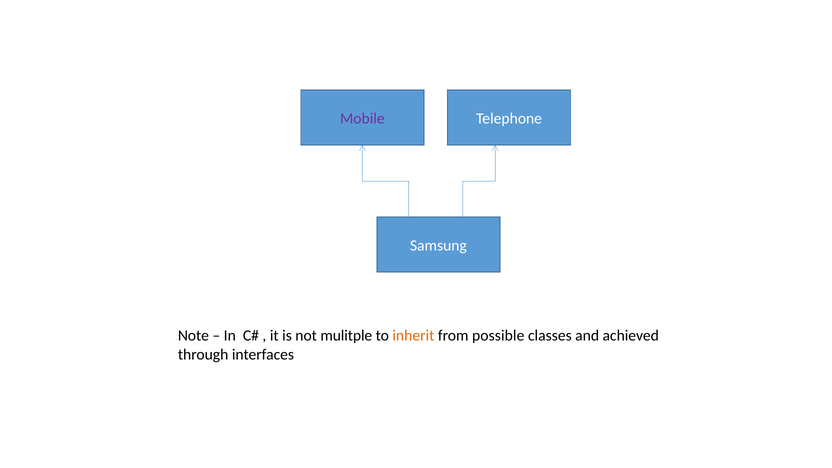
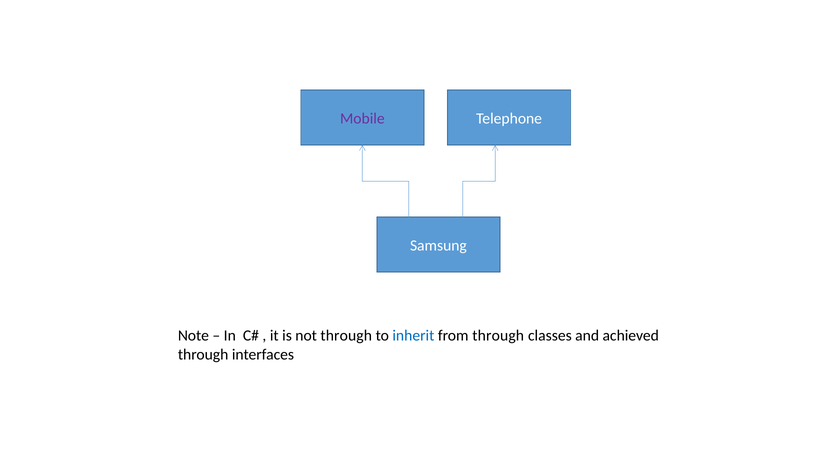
not mulitple: mulitple -> through
inherit colour: orange -> blue
from possible: possible -> through
